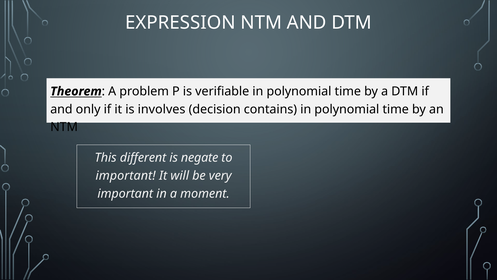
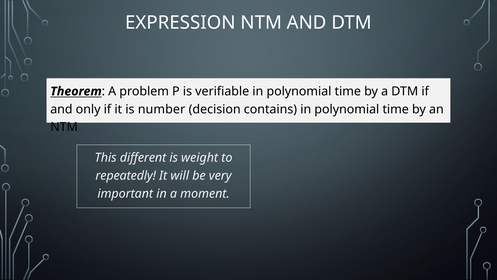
involves: involves -> number
negate: negate -> weight
important at (126, 176): important -> repeatedly
